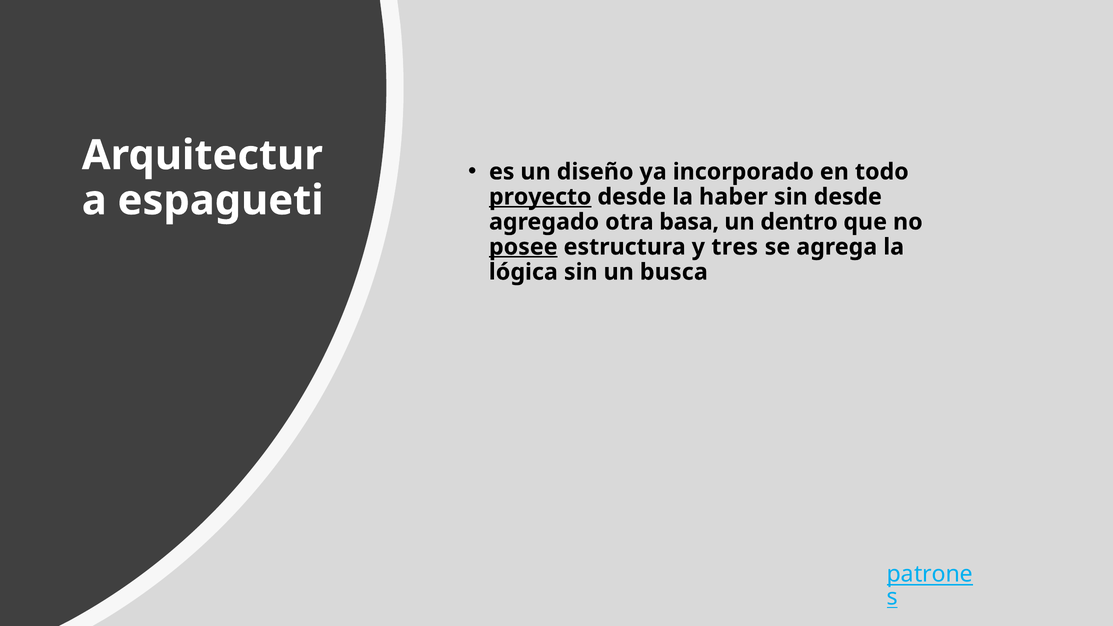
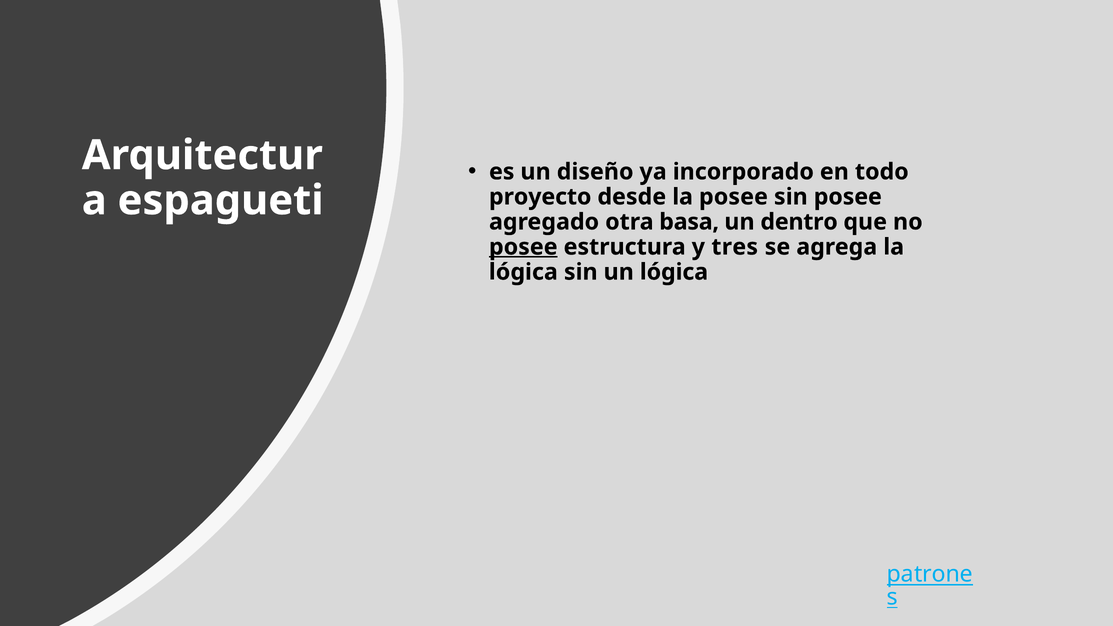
proyecto underline: present -> none
la haber: haber -> posee
sin desde: desde -> posee
un busca: busca -> lógica
